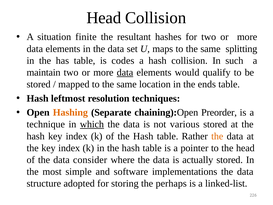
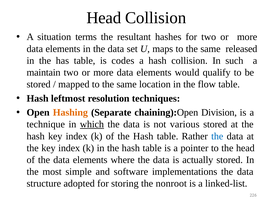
finite: finite -> terms
splitting: splitting -> released
data at (125, 72) underline: present -> none
ends: ends -> flow
Preorder: Preorder -> Division
the at (217, 136) colour: orange -> blue
the data consider: consider -> elements
perhaps: perhaps -> nonroot
